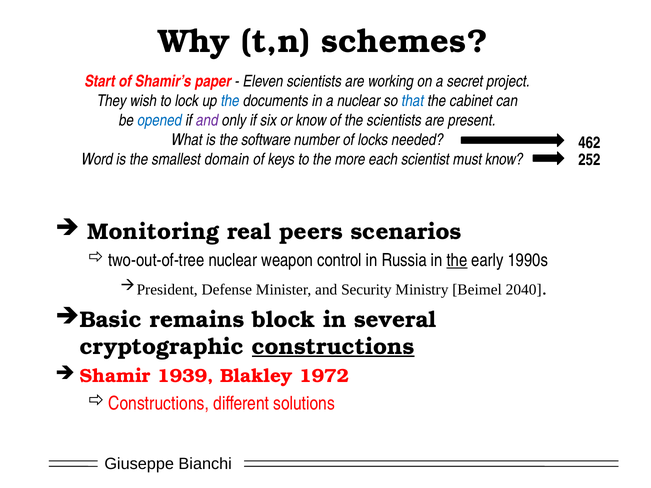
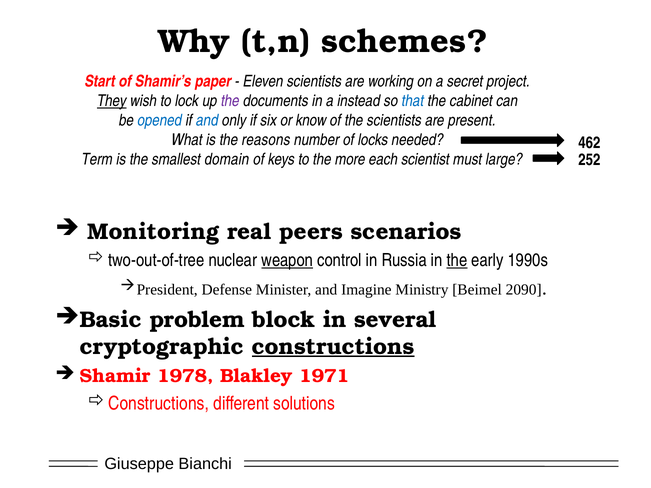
They underline: none -> present
the at (230, 101) colour: blue -> purple
a nuclear: nuclear -> instead
and at (207, 120) colour: purple -> blue
software: software -> reasons
Word: Word -> Term
must know: know -> large
weapon underline: none -> present
Security: Security -> Imagine
2040: 2040 -> 2090
remains: remains -> problem
1939: 1939 -> 1978
1972: 1972 -> 1971
